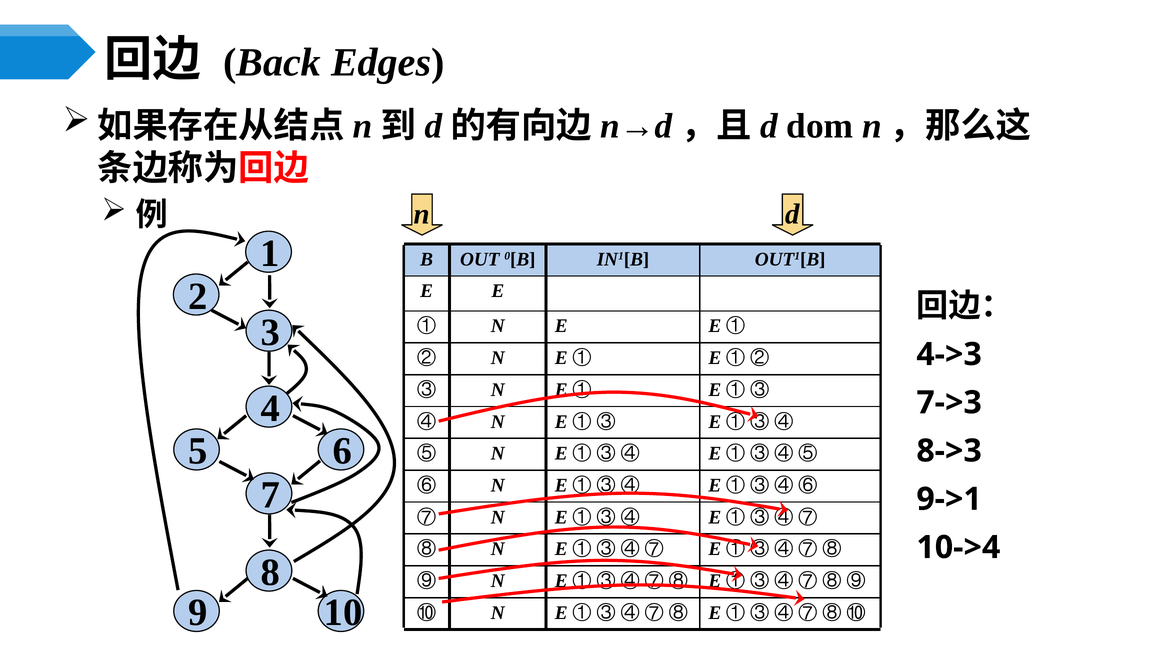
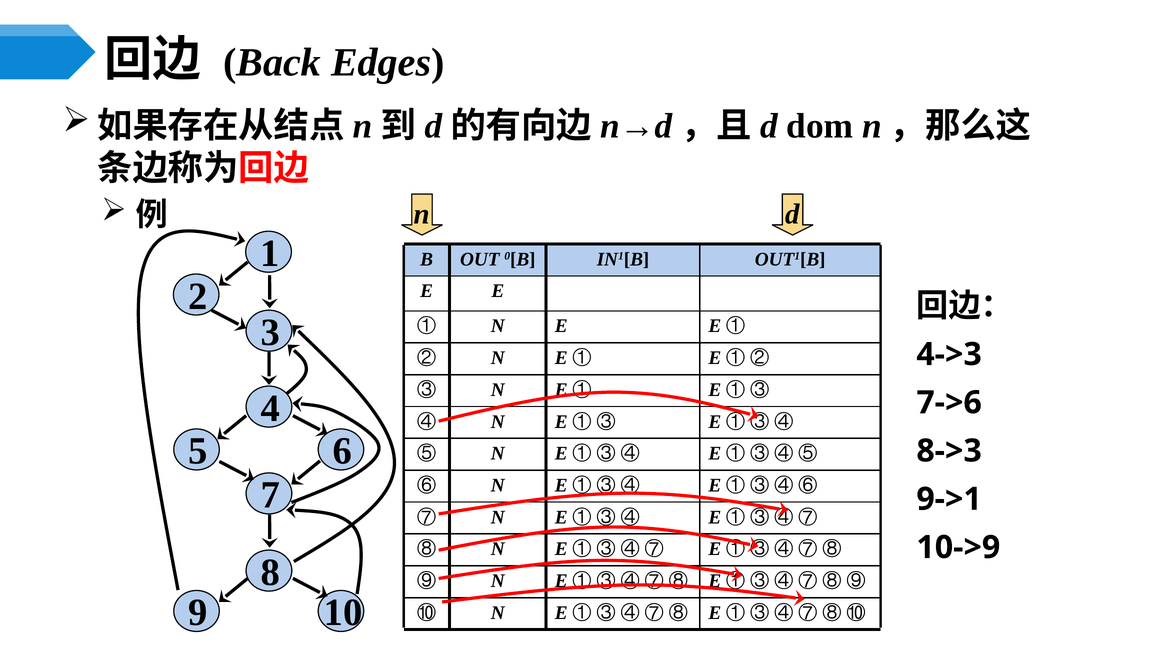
7->3: 7->3 -> 7->6
10->4: 10->4 -> 10->9
